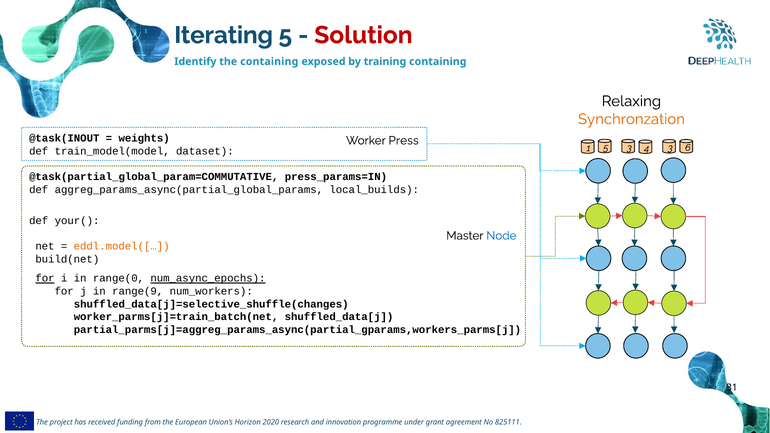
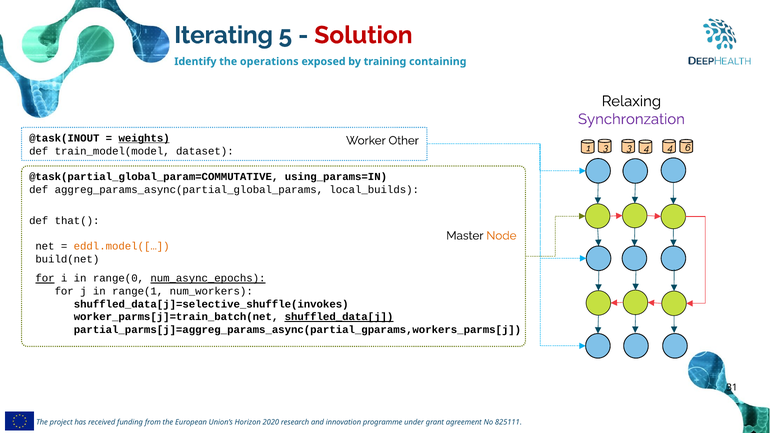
the containing: containing -> operations
Synchronzation colour: orange -> purple
weights underline: none -> present
Press: Press -> Other
1 5: 5 -> 3
4 3: 3 -> 4
press_params=IN: press_params=IN -> using_params=IN
your(: your( -> that(
Node colour: blue -> orange
range(9: range(9 -> range(1
shuffled_data[j]=selective_shuffle(changes: shuffled_data[j]=selective_shuffle(changes -> shuffled_data[j]=selective_shuffle(invokes
shuffled_data[j underline: none -> present
